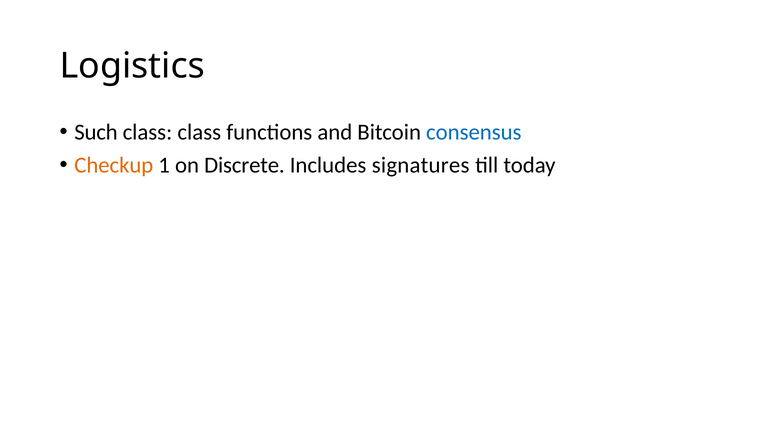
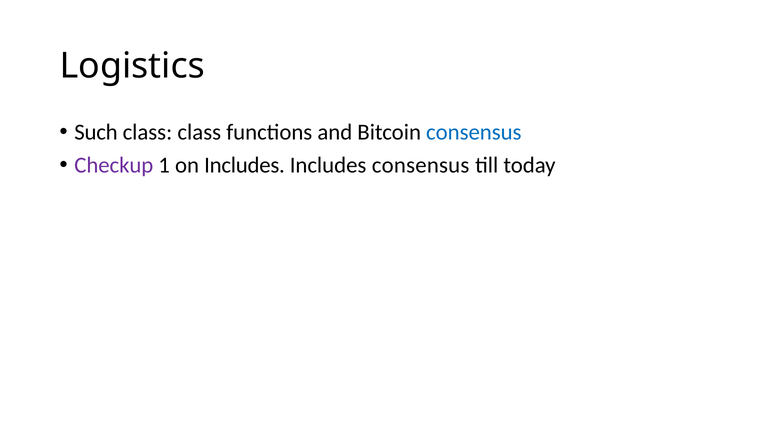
Checkup colour: orange -> purple
on Discrete: Discrete -> Includes
Includes signatures: signatures -> consensus
